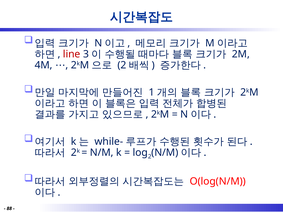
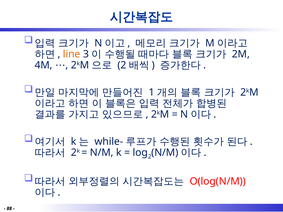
line colour: red -> orange
